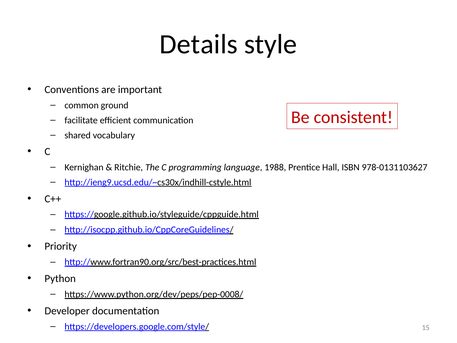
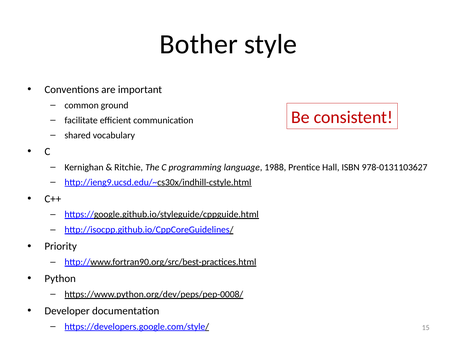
Details: Details -> Bother
